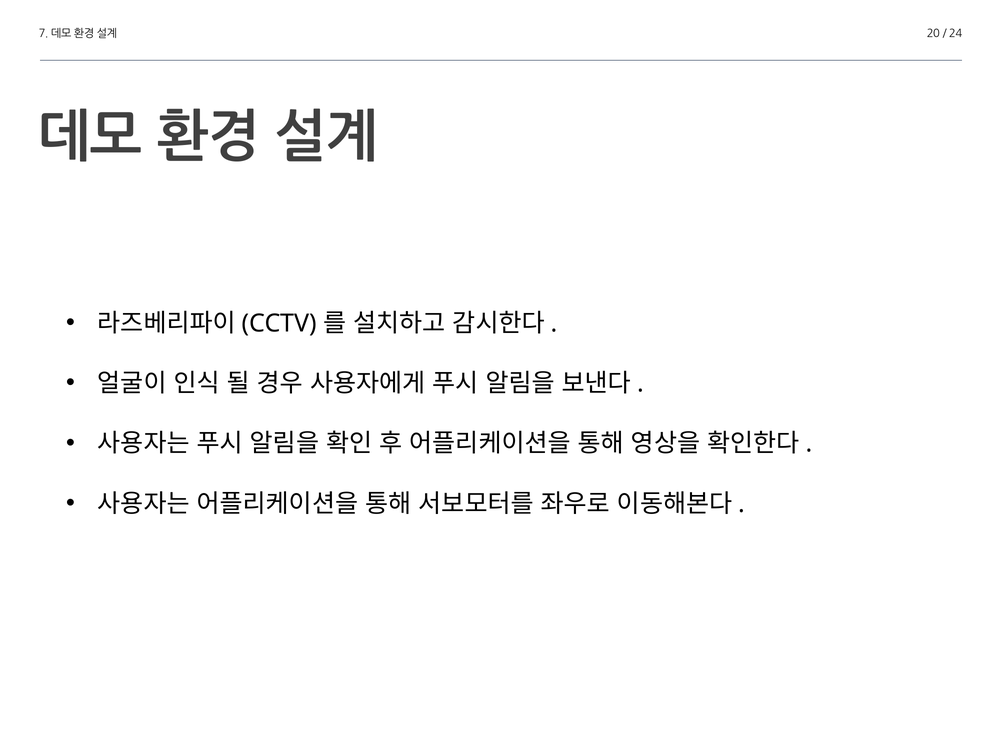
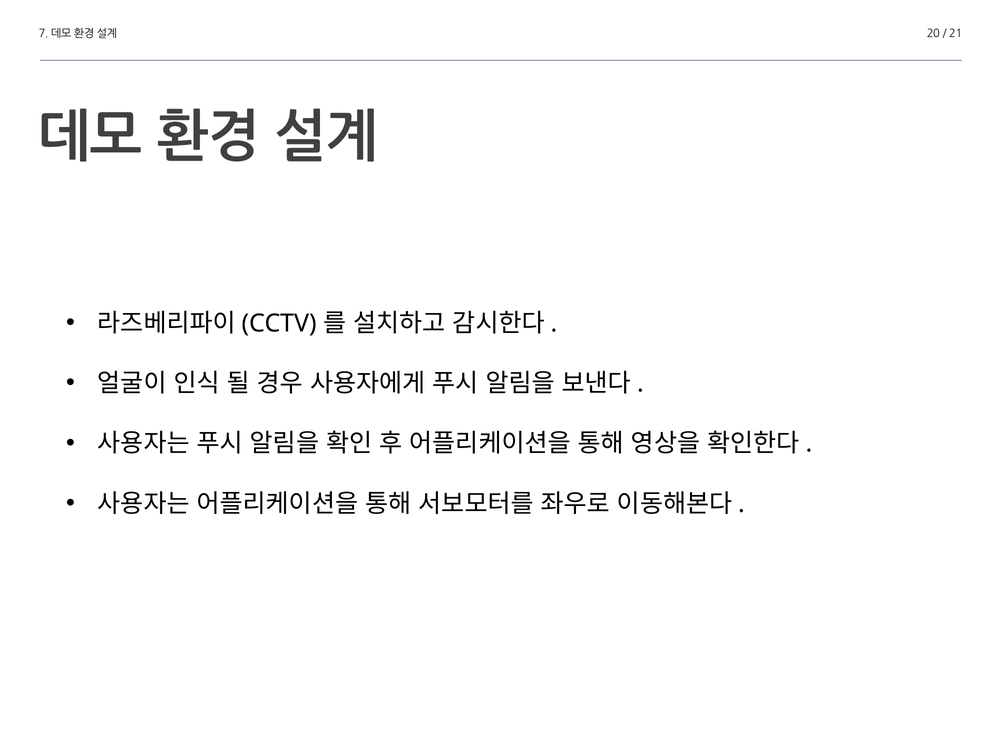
24: 24 -> 21
